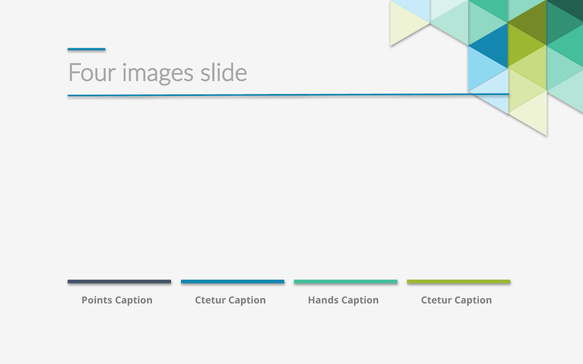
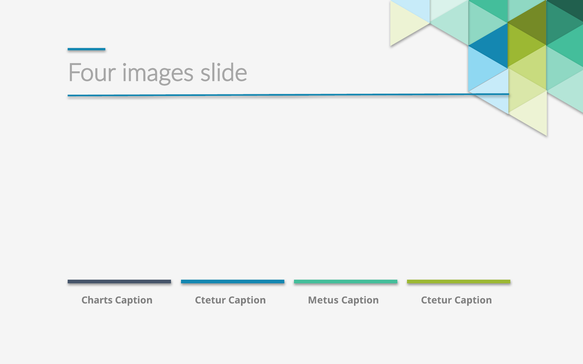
Points: Points -> Charts
Hands: Hands -> Metus
